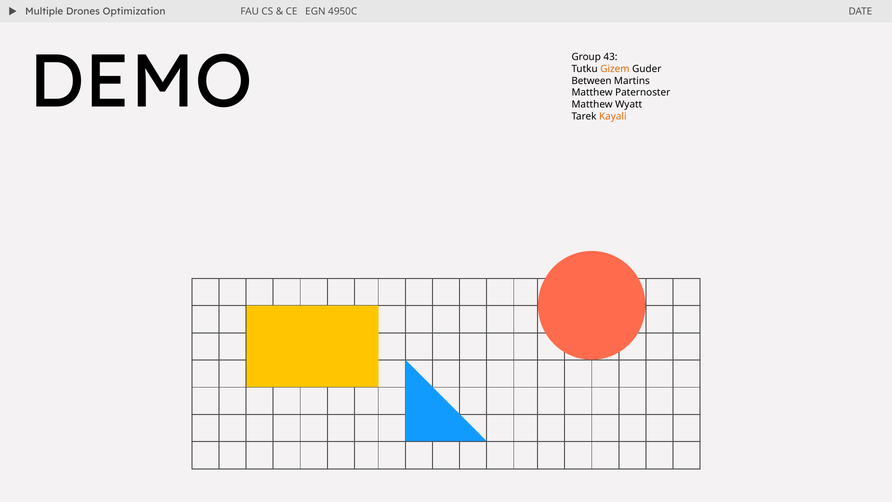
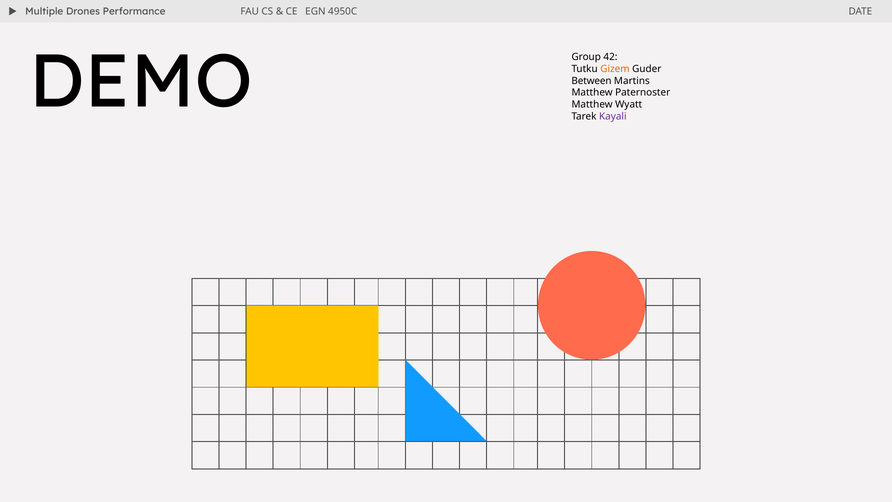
Optimization: Optimization -> Performance
43: 43 -> 42
Kayali colour: orange -> purple
